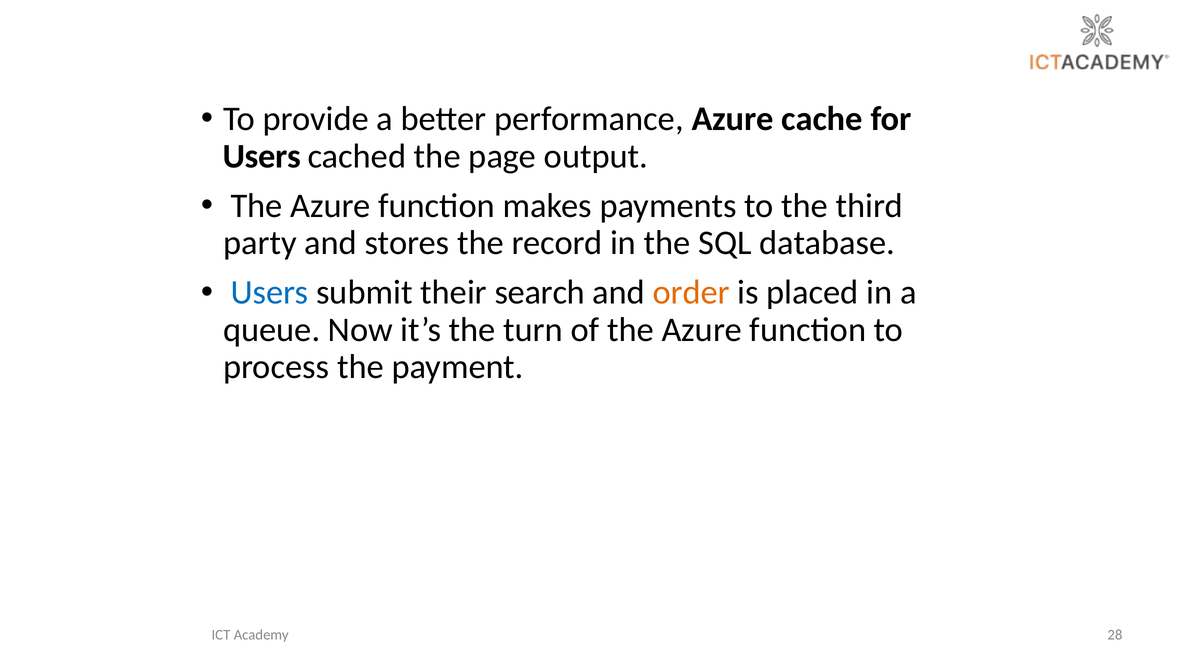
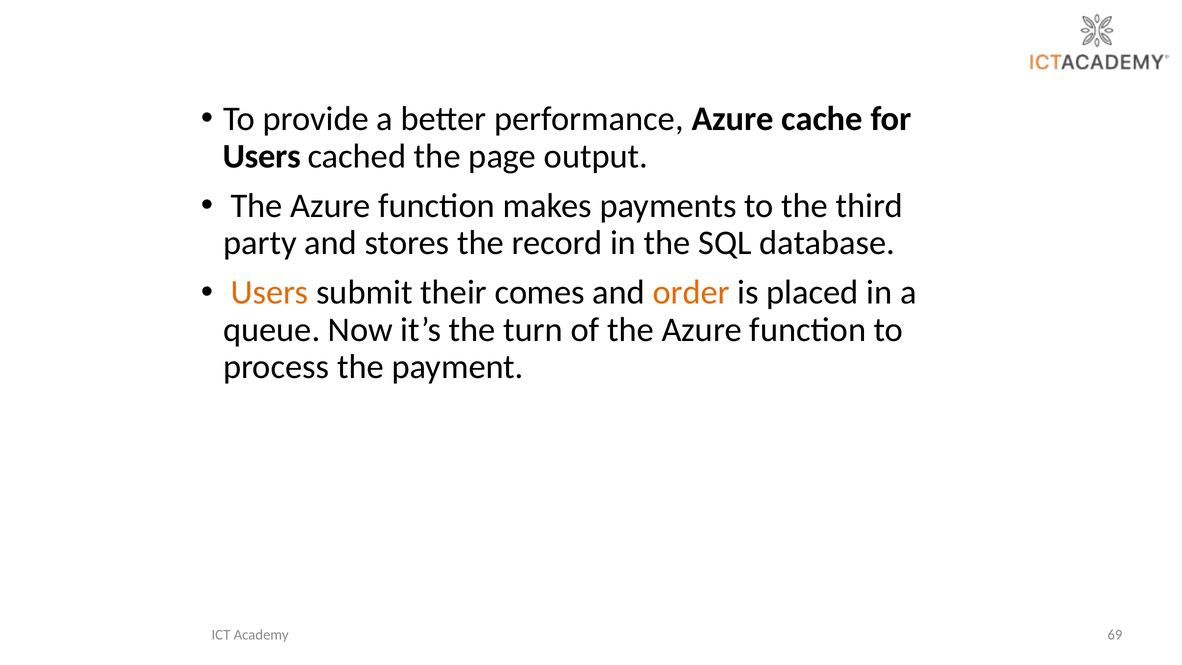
Users at (270, 293) colour: blue -> orange
search: search -> comes
28: 28 -> 69
